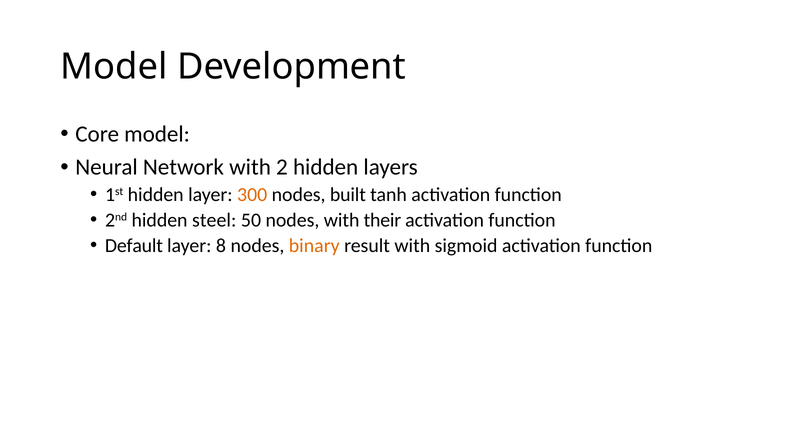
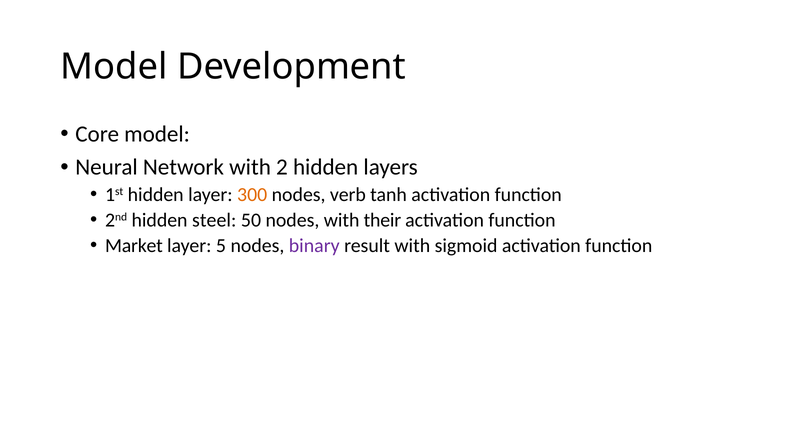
built: built -> verb
Default: Default -> Market
8: 8 -> 5
binary colour: orange -> purple
